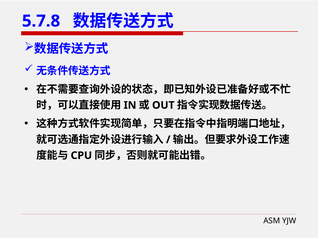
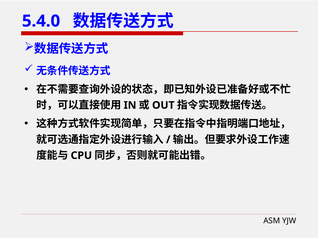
5.7.8: 5.7.8 -> 5.4.0
